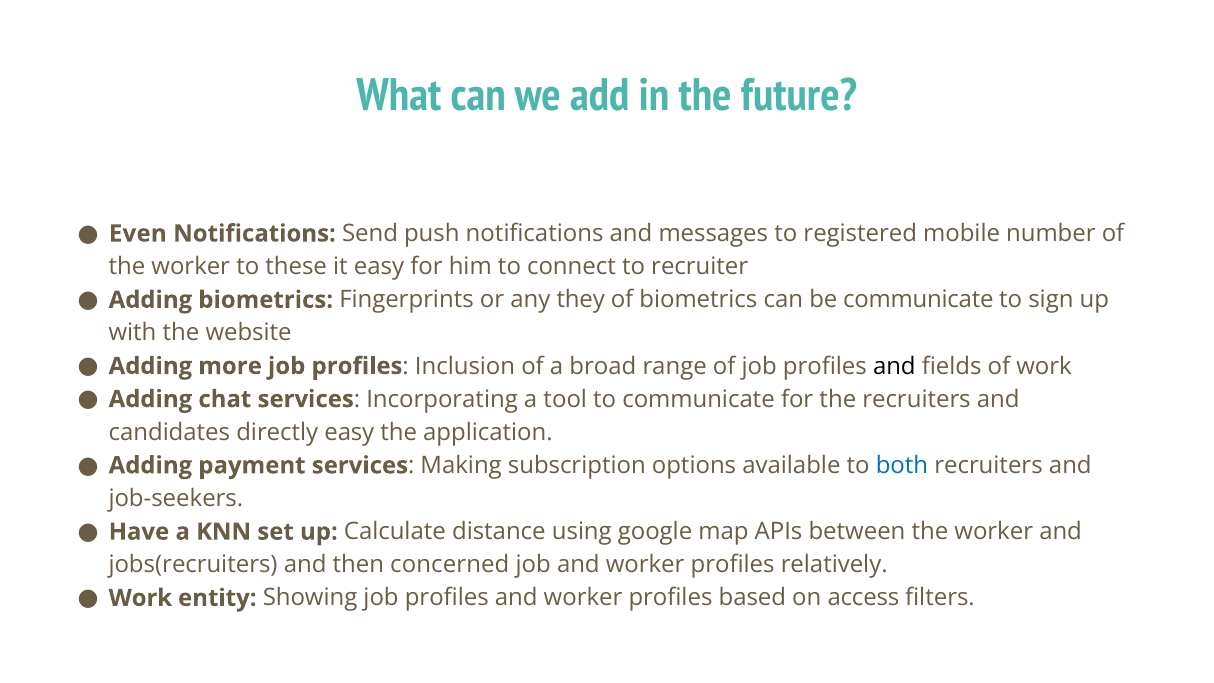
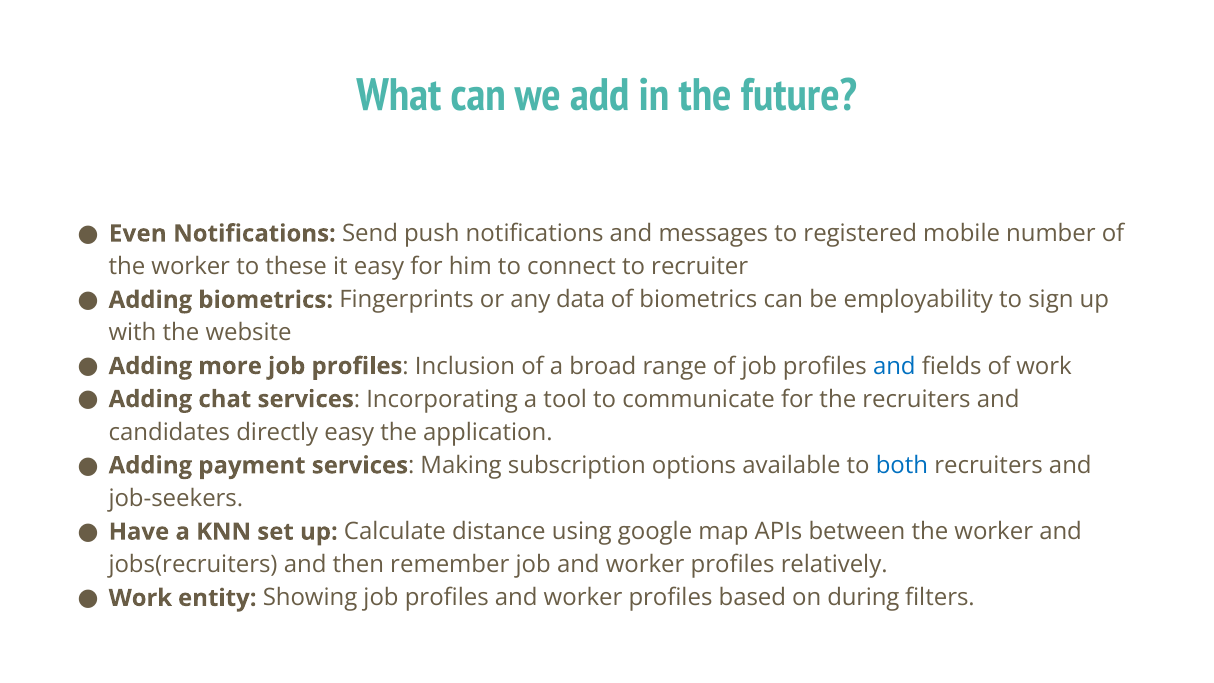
they: they -> data
be communicate: communicate -> employability
and at (894, 366) colour: black -> blue
concerned: concerned -> remember
access: access -> during
